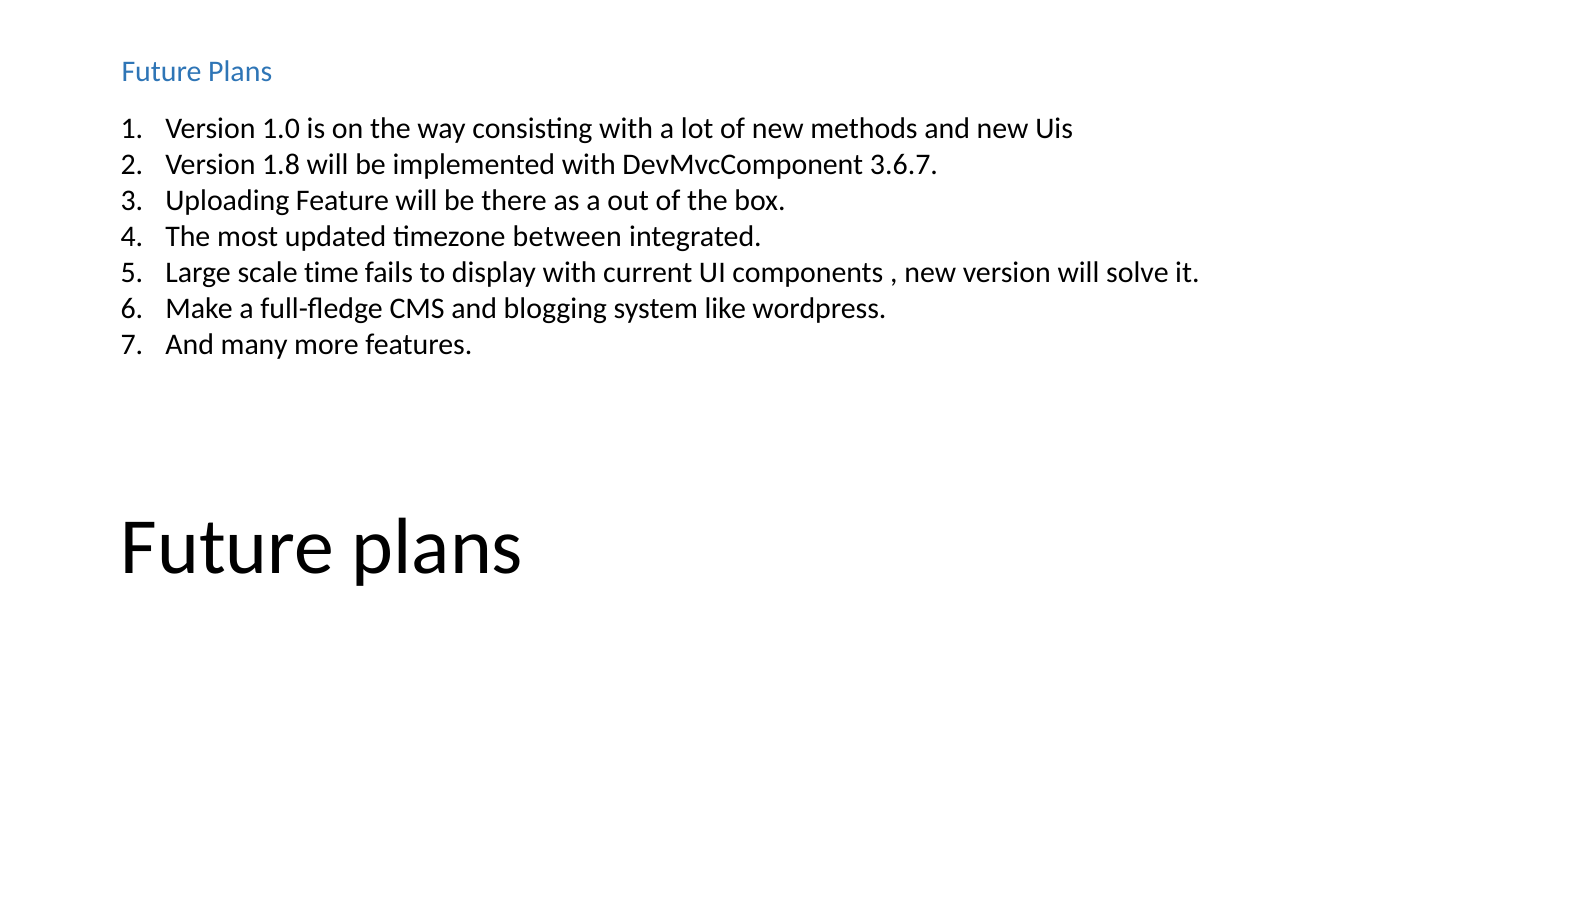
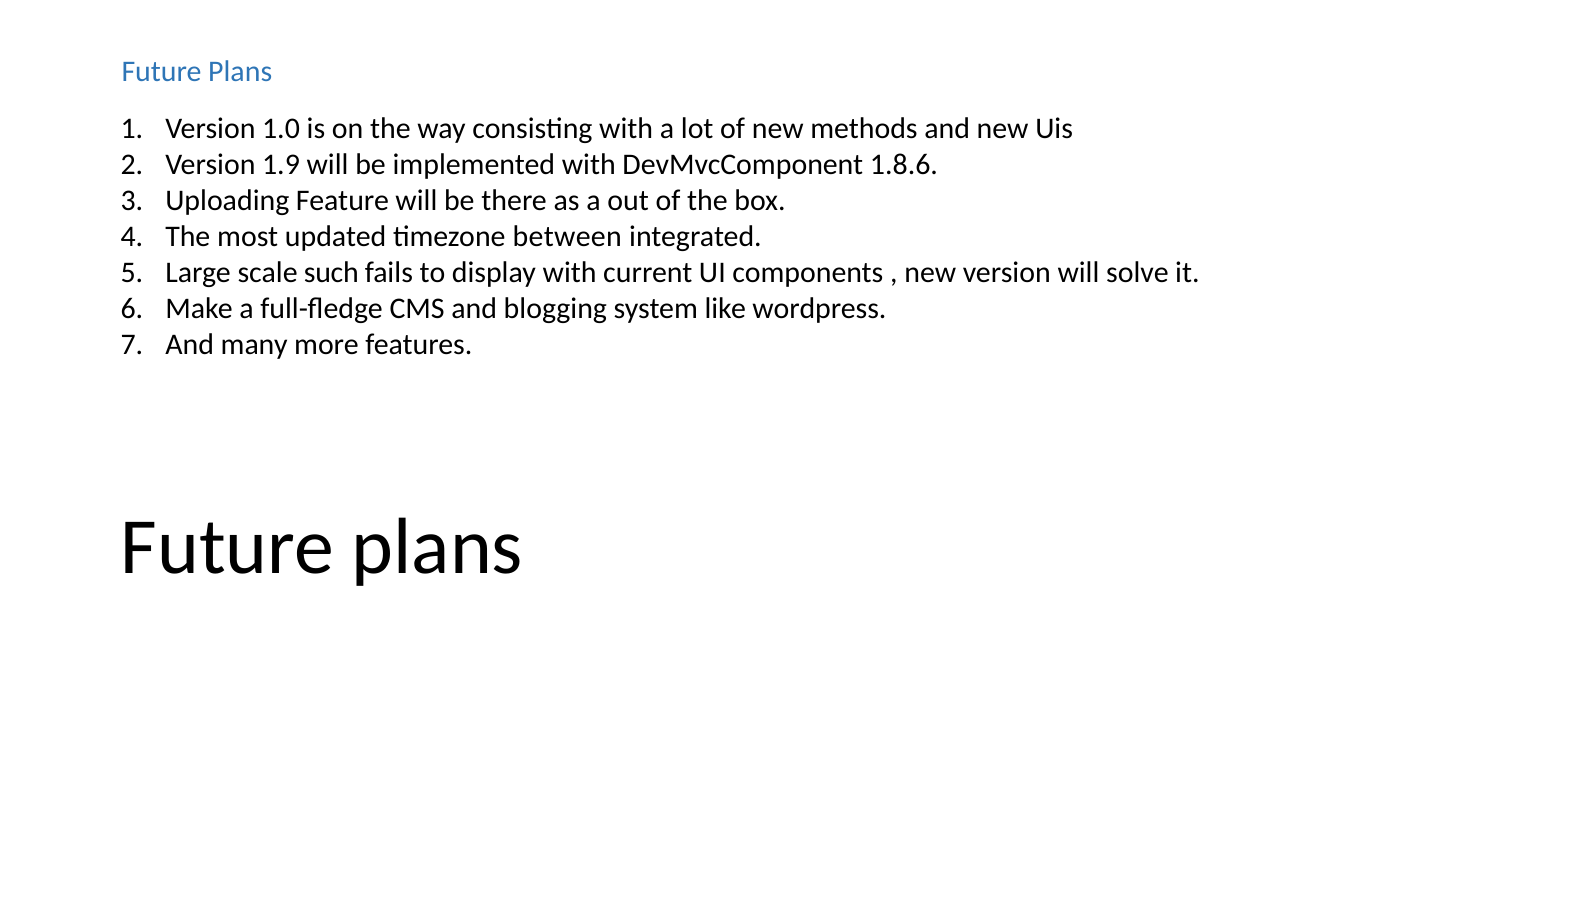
1.8: 1.8 -> 1.9
3.6.7: 3.6.7 -> 1.8.6
time: time -> such
